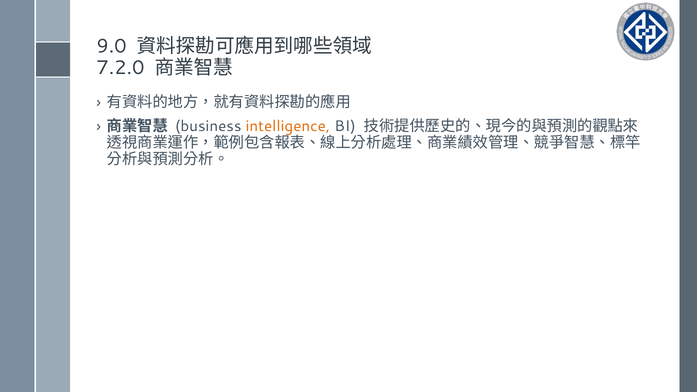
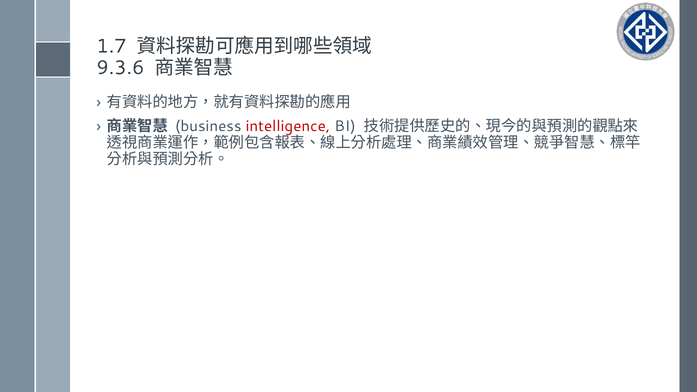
9.0: 9.0 -> 1.7
7.2.0: 7.2.0 -> 9.3.6
intelligence colour: orange -> red
